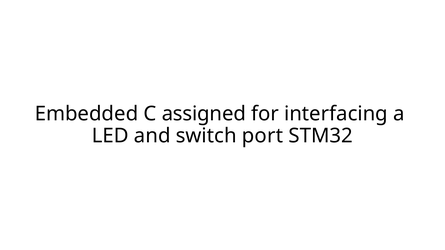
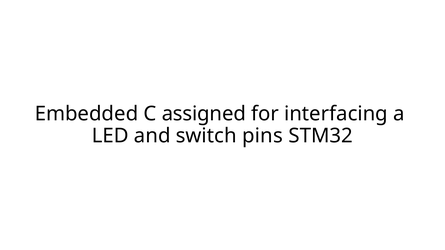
port: port -> pins
